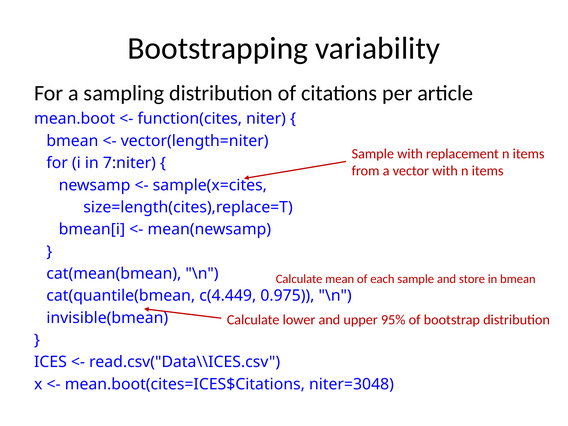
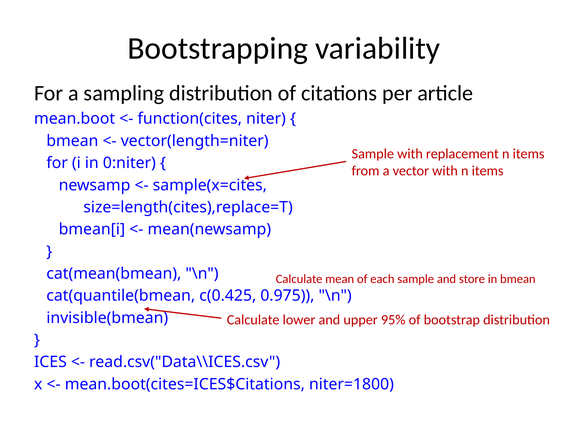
7:niter: 7:niter -> 0:niter
c(4.449: c(4.449 -> c(0.425
niter=3048: niter=3048 -> niter=1800
